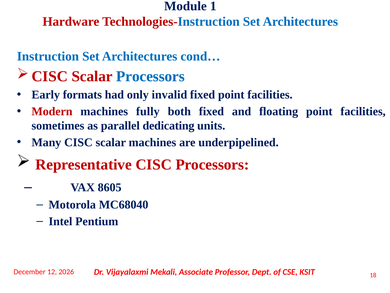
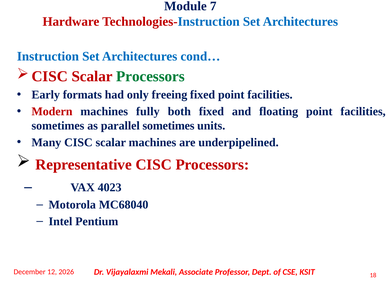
1: 1 -> 7
Processors at (150, 76) colour: blue -> green
invalid: invalid -> freeing
parallel dedicating: dedicating -> sometimes
8605: 8605 -> 4023
